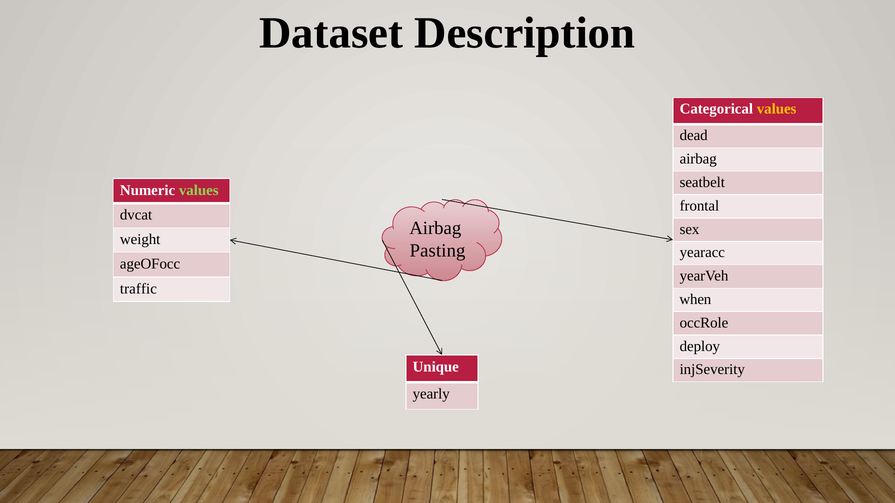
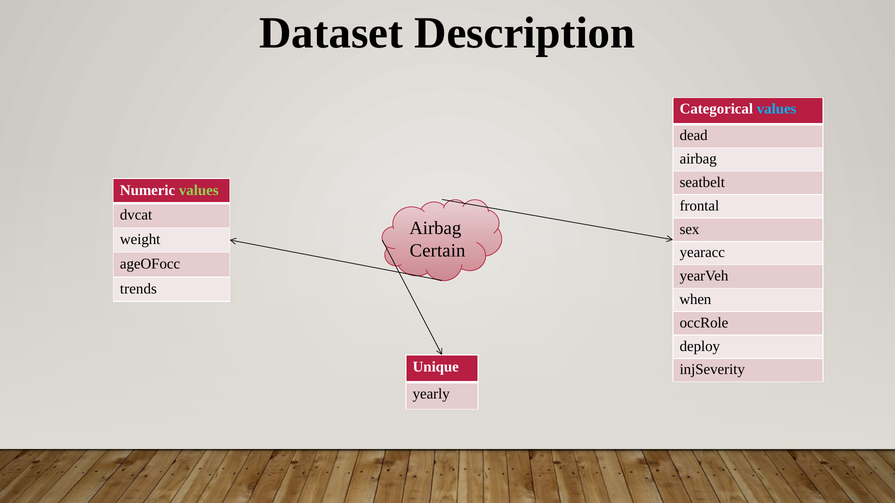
values at (777, 109) colour: yellow -> light blue
Pasting: Pasting -> Certain
traffic: traffic -> trends
